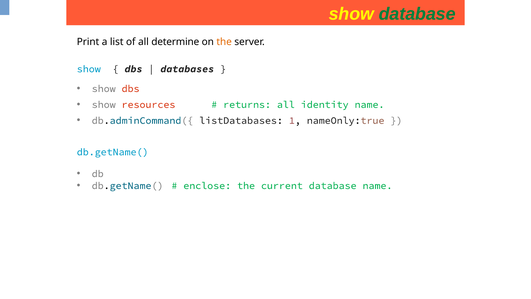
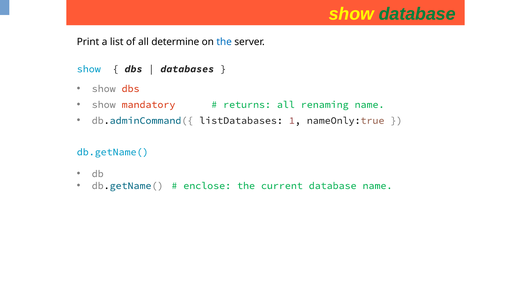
the at (224, 42) colour: orange -> blue
resources: resources -> mandatory
identity: identity -> renaming
